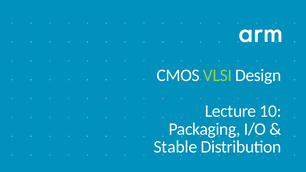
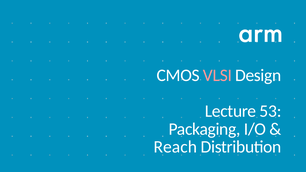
VLSI colour: light green -> pink
10: 10 -> 53
Stable: Stable -> Reach
